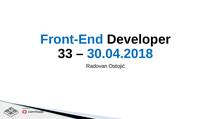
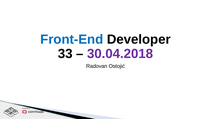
30.04.2018 colour: blue -> purple
